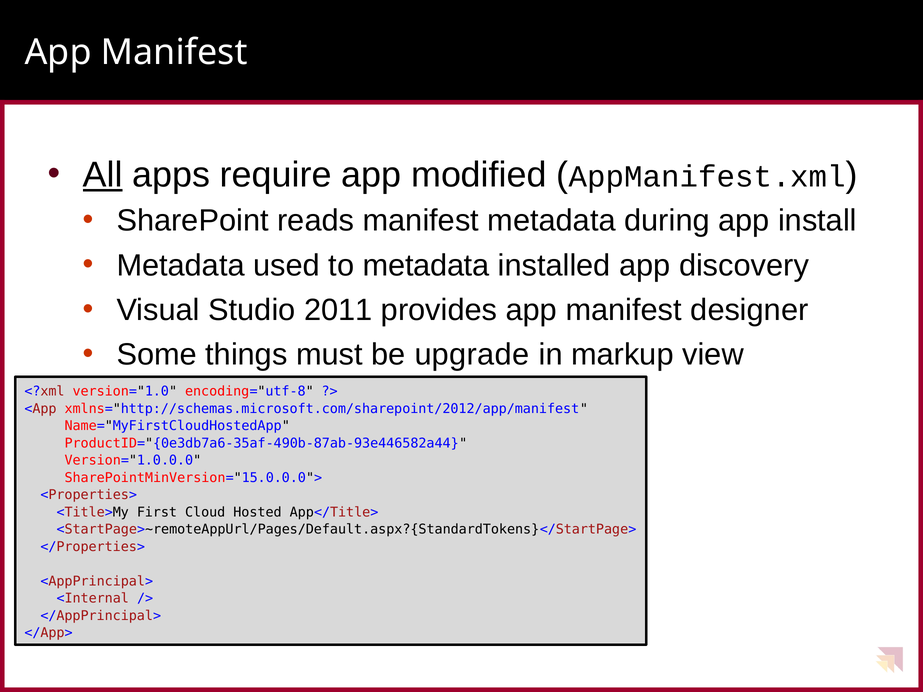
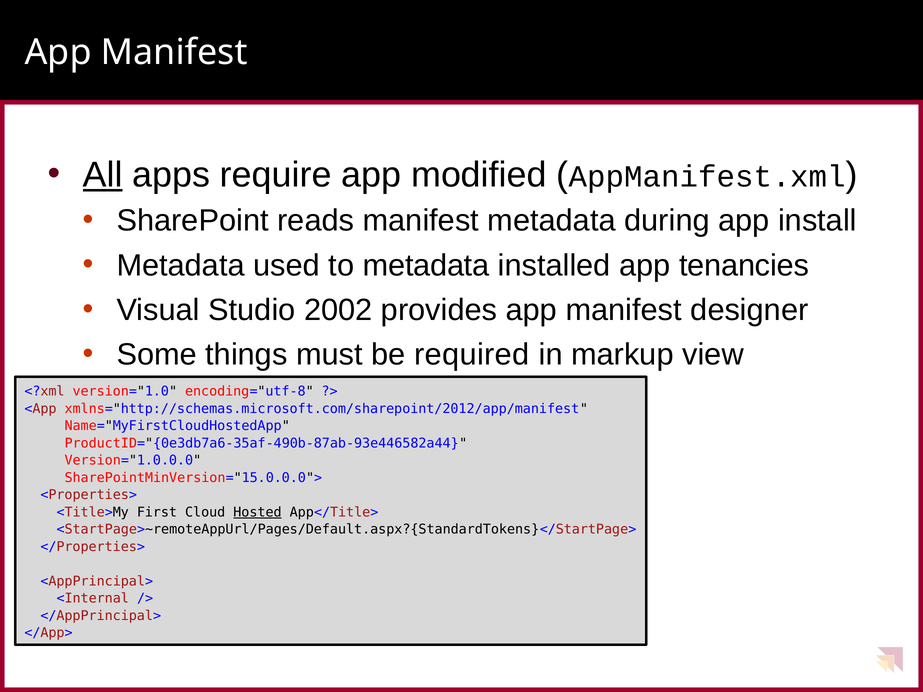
discovery: discovery -> tenancies
2011: 2011 -> 2002
upgrade: upgrade -> required
Hosted underline: none -> present
